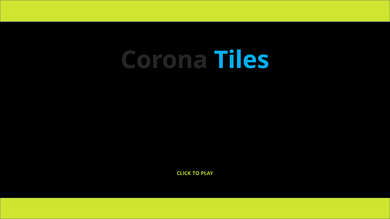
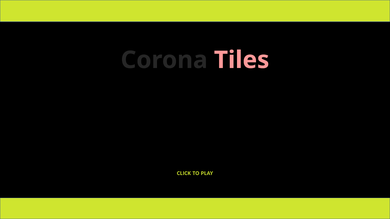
Tiles colour: light blue -> pink
